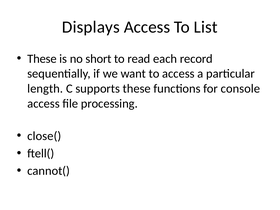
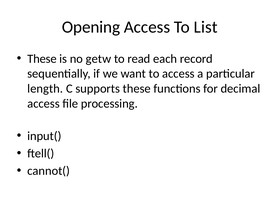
Displays: Displays -> Opening
short: short -> getw
console: console -> decimal
close(: close( -> input(
